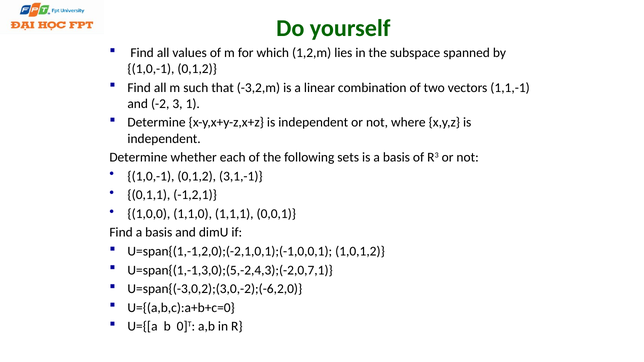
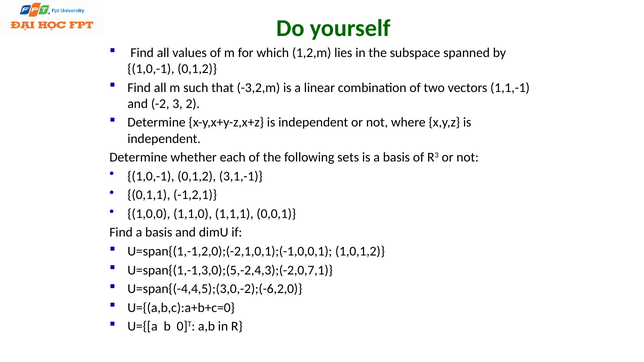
1: 1 -> 2
U=span{(-3,0,2);(3,0,-2);(-6,2,0: U=span{(-3,0,2);(3,0,-2);(-6,2,0 -> U=span{(-4,4,5);(3,0,-2);(-6,2,0
